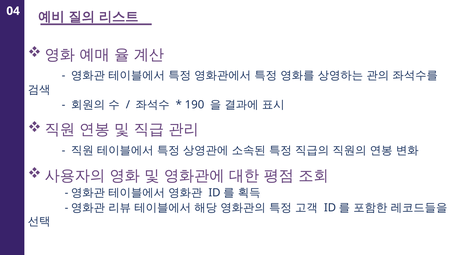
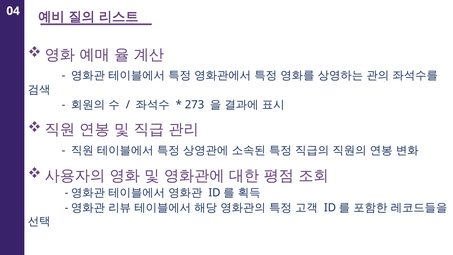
190: 190 -> 273
